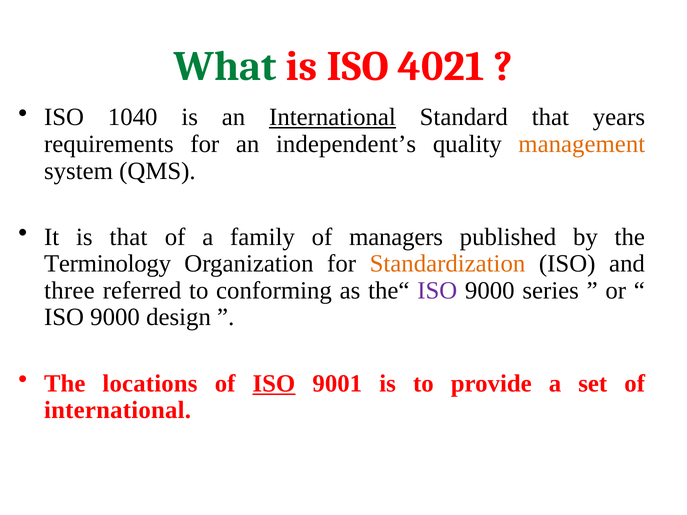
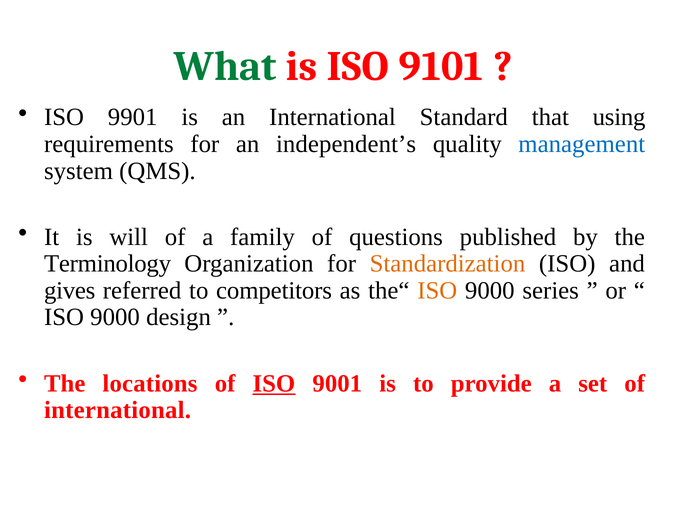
4021: 4021 -> 9101
1040: 1040 -> 9901
International at (332, 117) underline: present -> none
years: years -> using
management colour: orange -> blue
is that: that -> will
managers: managers -> questions
three: three -> gives
conforming: conforming -> competitors
ISO at (437, 291) colour: purple -> orange
